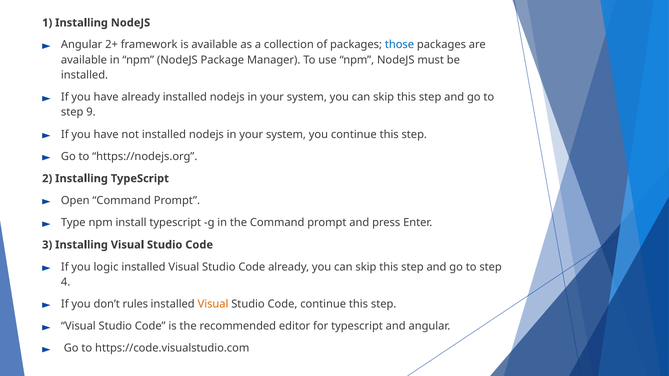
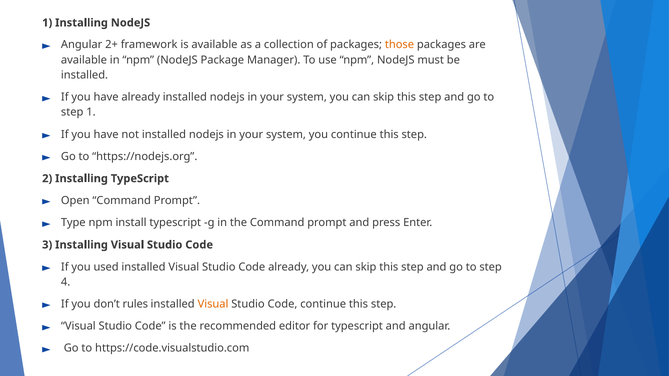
those colour: blue -> orange
step 9: 9 -> 1
logic: logic -> used
